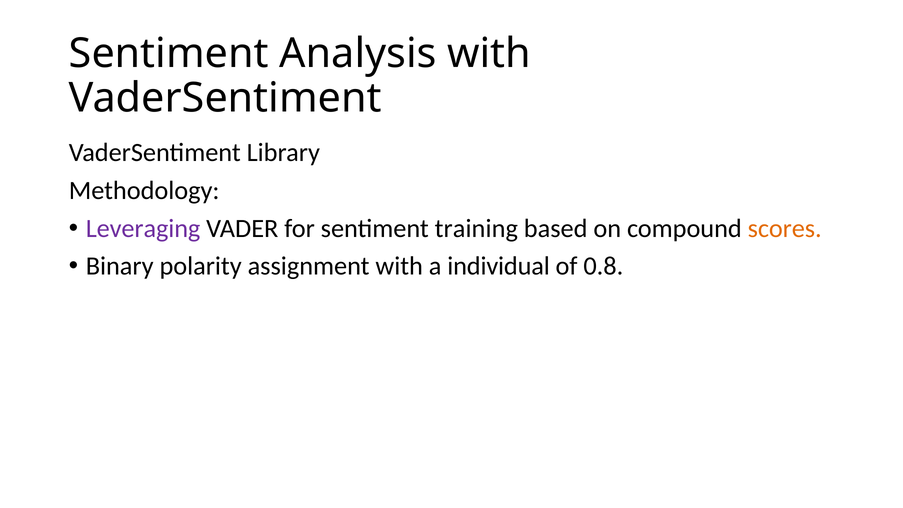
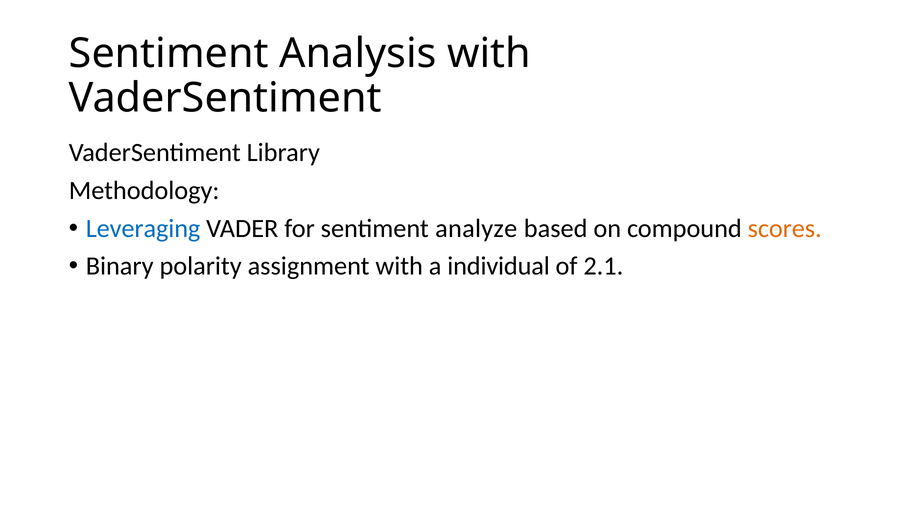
Leveraging colour: purple -> blue
training: training -> analyze
0.8: 0.8 -> 2.1
